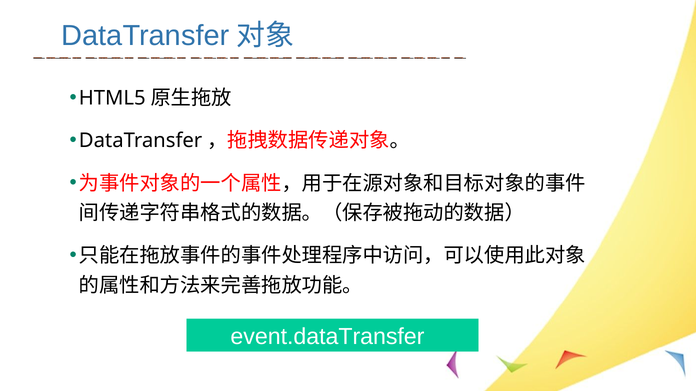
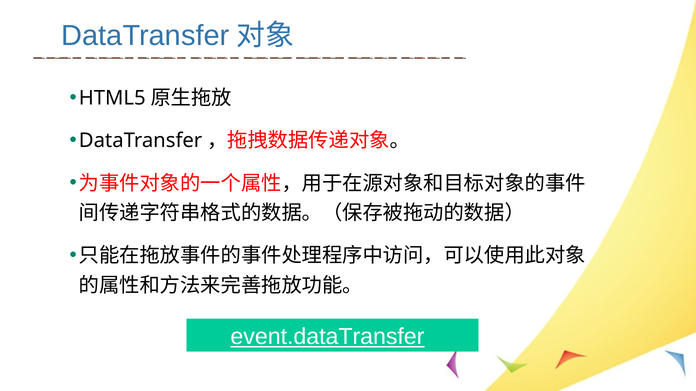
event.dataTransfer underline: none -> present
